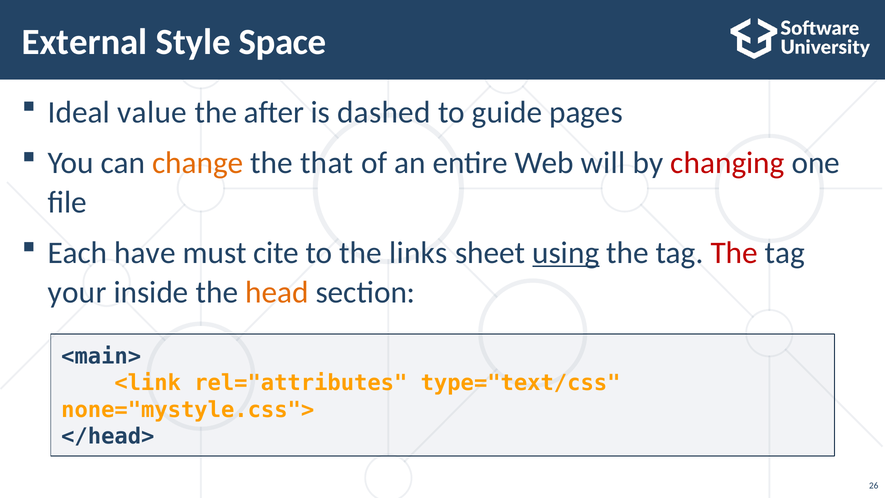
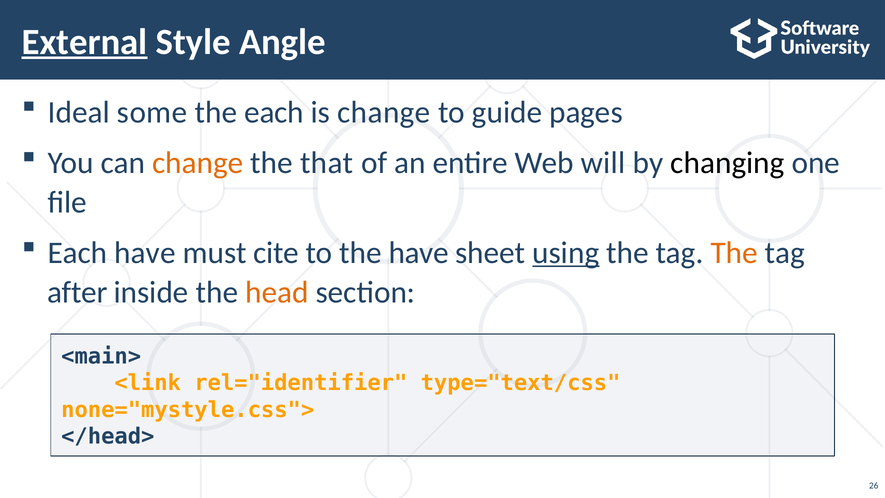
External underline: none -> present
Space: Space -> Angle
value: value -> some
the after: after -> each
is dashed: dashed -> change
changing colour: red -> black
the links: links -> have
The at (734, 253) colour: red -> orange
your: your -> after
rel="attributes: rel="attributes -> rel="identifier
